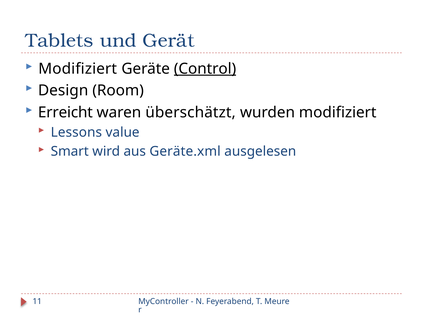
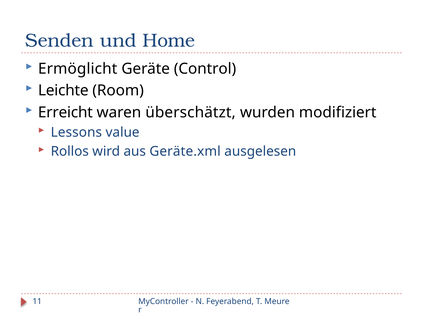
Tablets: Tablets -> Senden
Gerät: Gerät -> Home
Modifiziert at (78, 69): Modifiziert -> Ermöglicht
Control underline: present -> none
Design: Design -> Leichte
Smart: Smart -> Rollos
